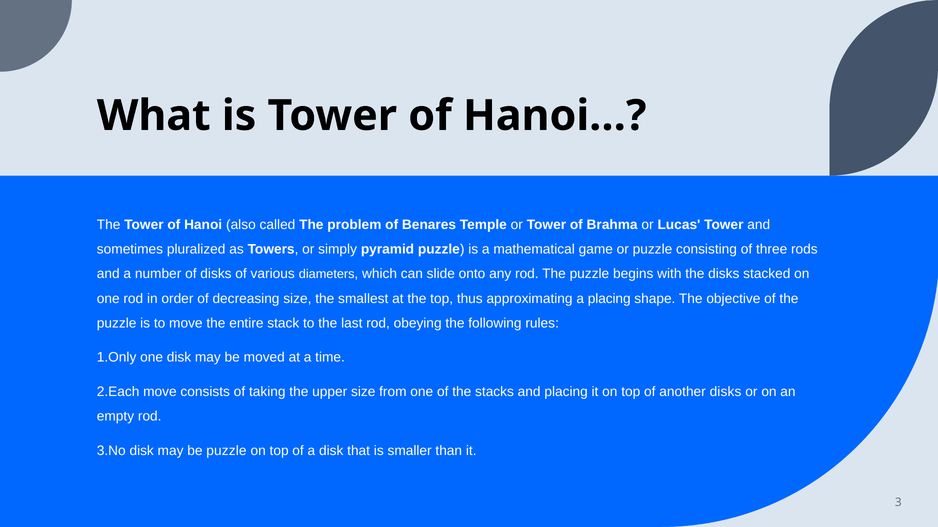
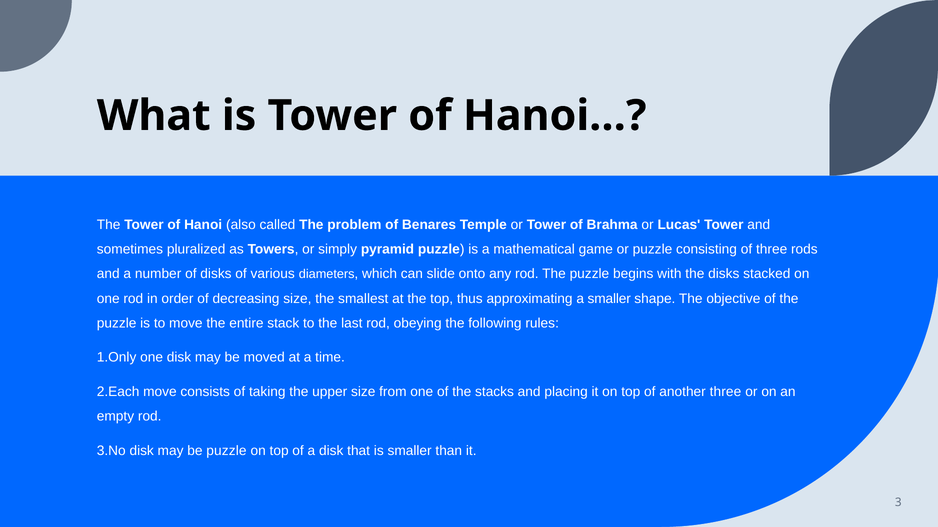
a placing: placing -> smaller
another disks: disks -> three
